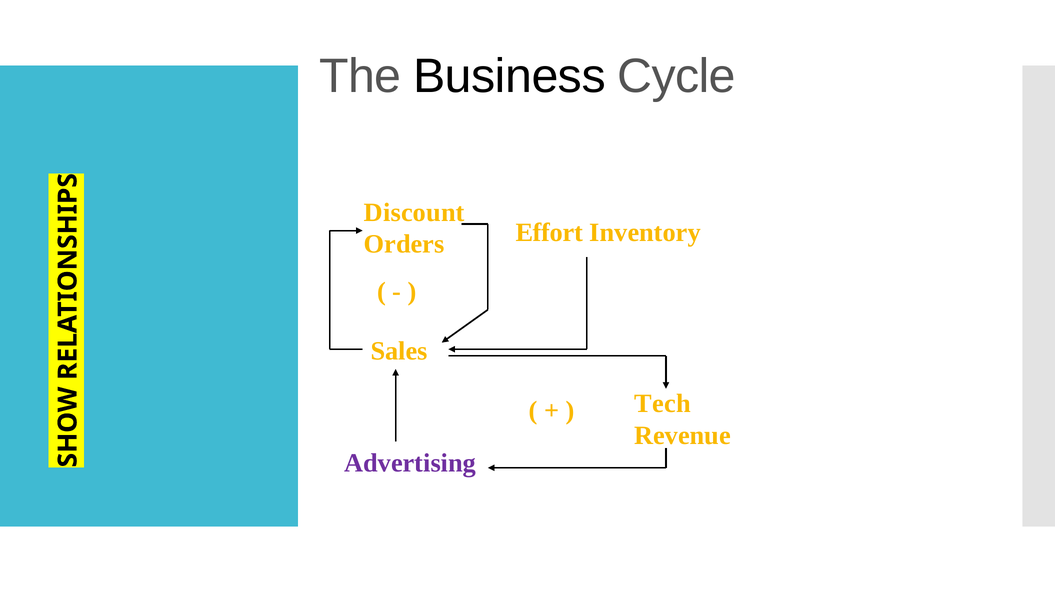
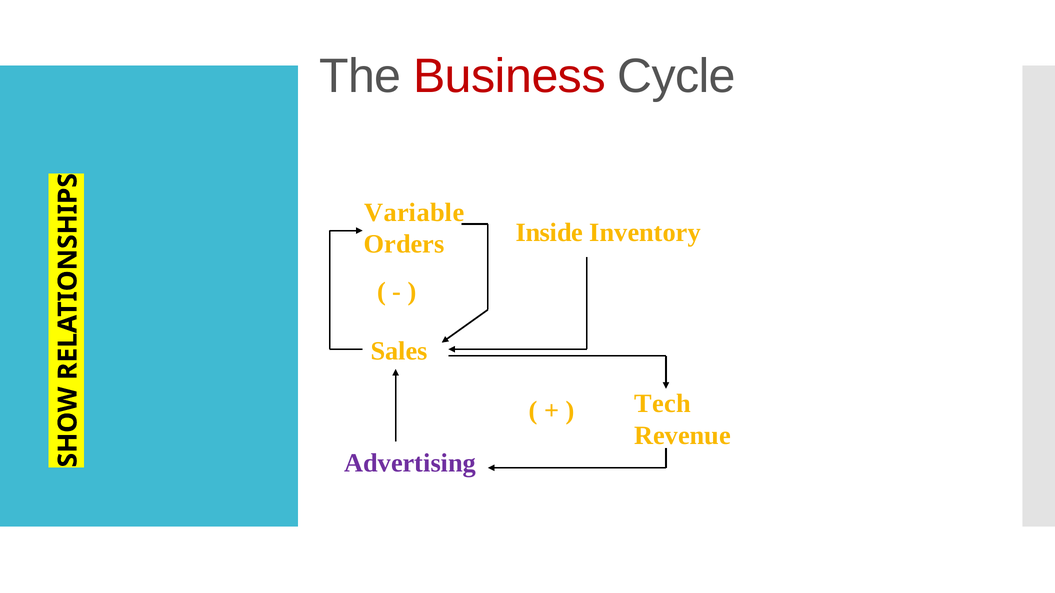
Business colour: black -> red
Discount: Discount -> Variable
Effort: Effort -> Inside
